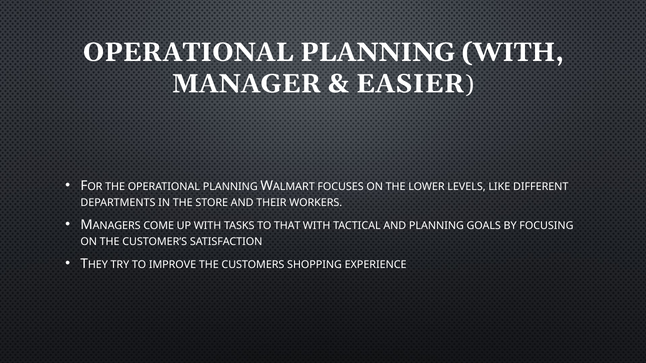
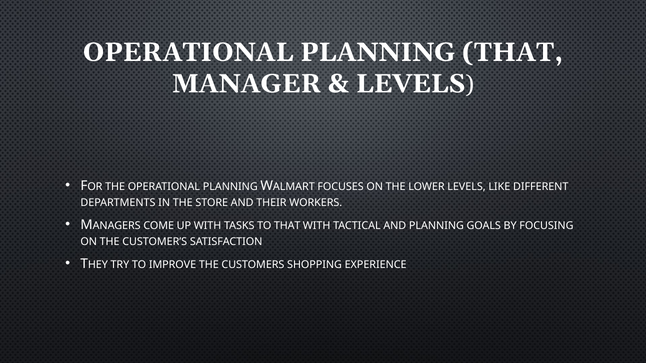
PLANNING WITH: WITH -> THAT
EASIER at (410, 84): EASIER -> LEVELS
